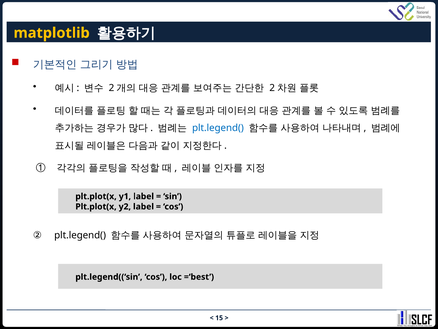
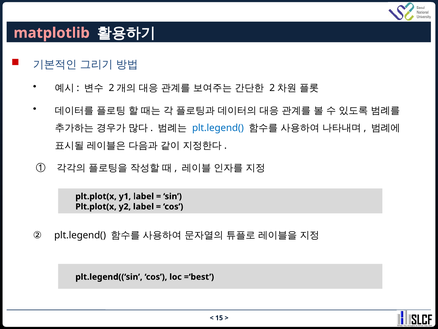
matplotlib colour: yellow -> pink
